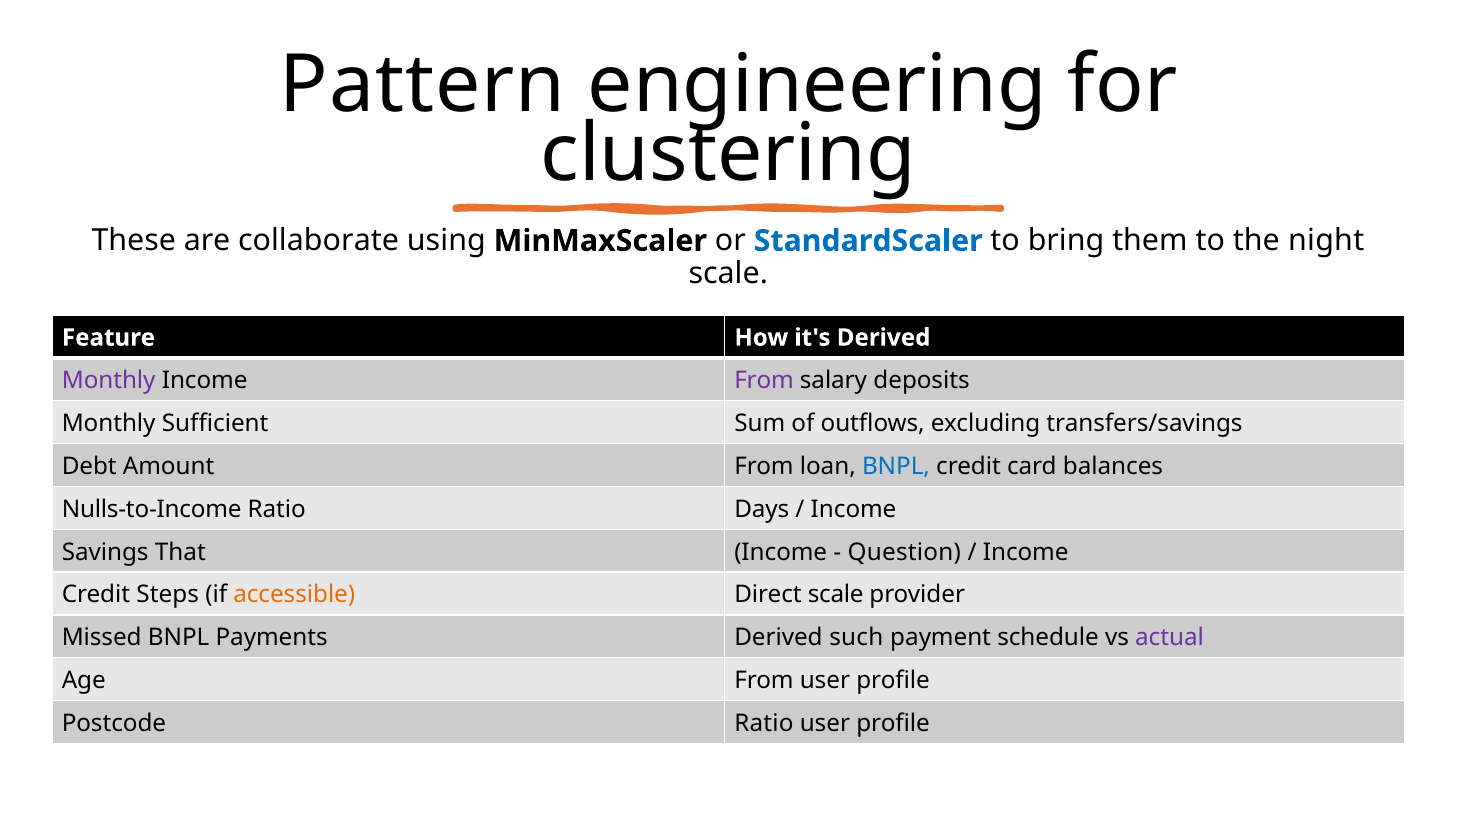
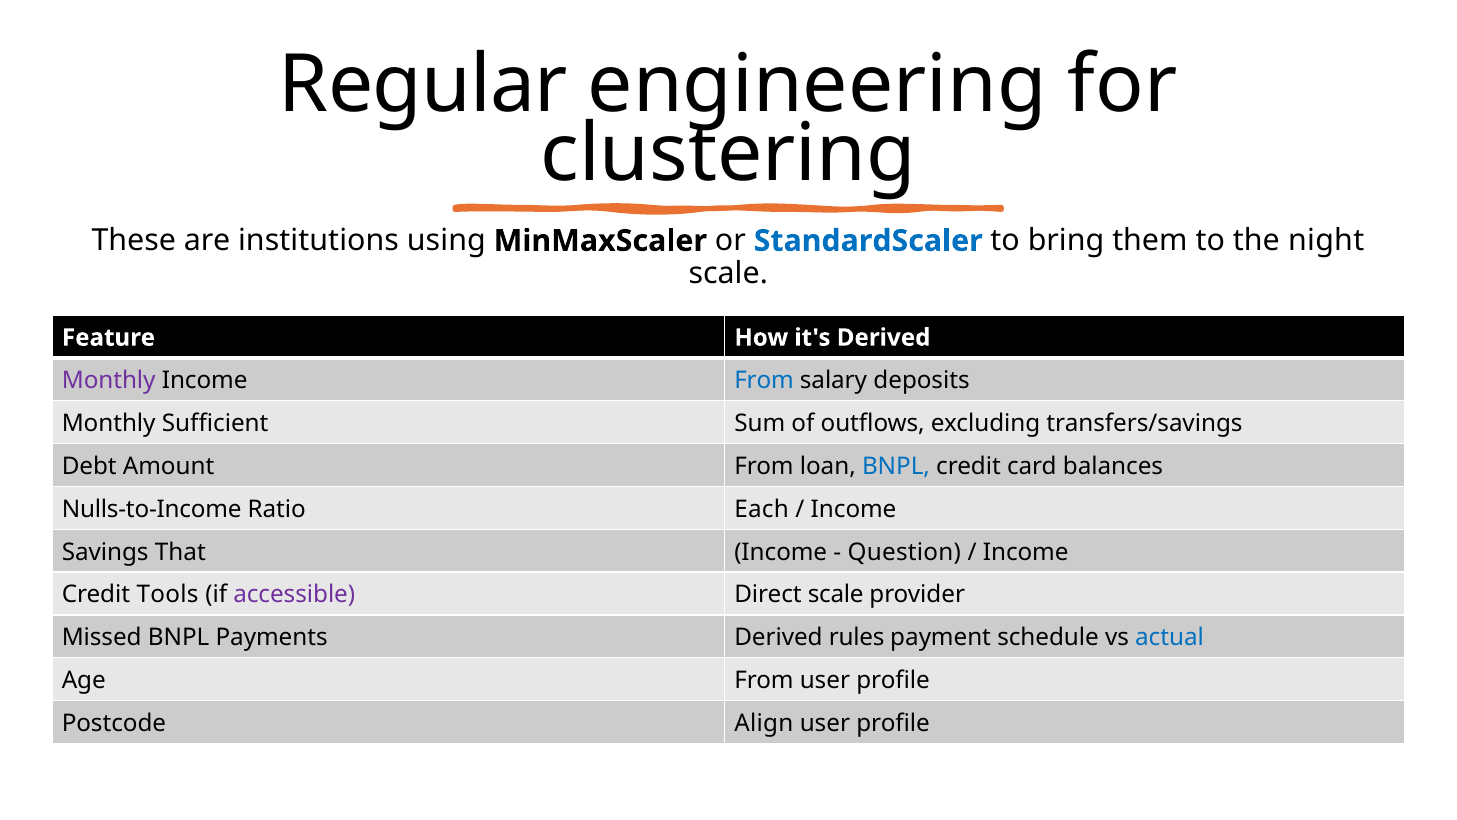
Pattern: Pattern -> Regular
collaborate: collaborate -> institutions
From at (764, 380) colour: purple -> blue
Days: Days -> Each
Steps: Steps -> Tools
accessible colour: orange -> purple
such: such -> rules
actual colour: purple -> blue
Postcode Ratio: Ratio -> Align
